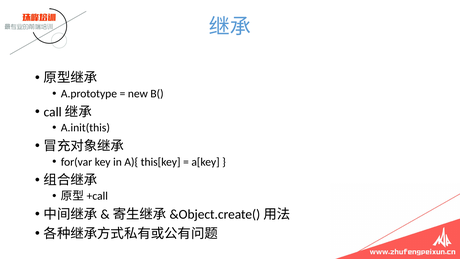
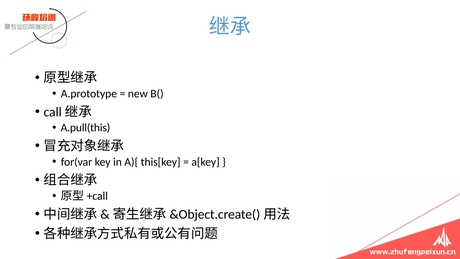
A.init(this: A.init(this -> A.pull(this
